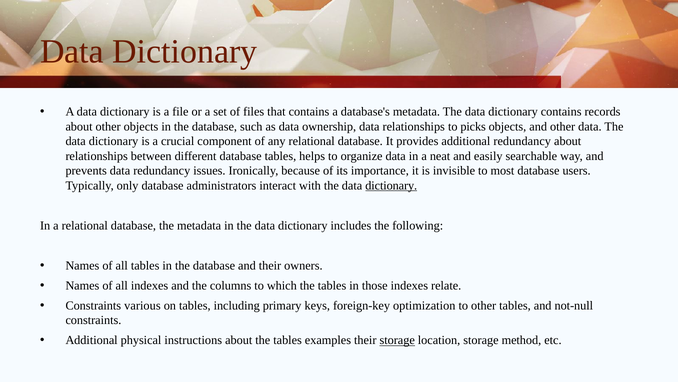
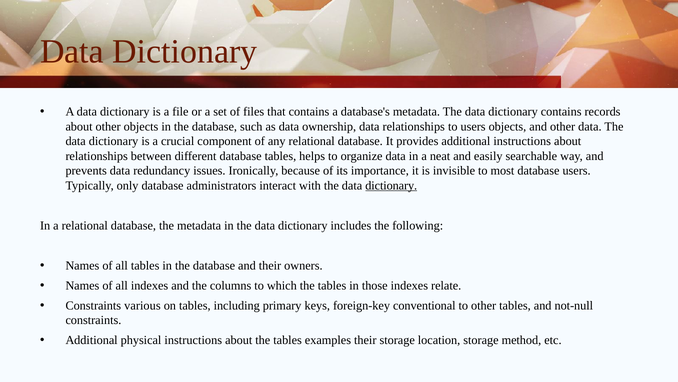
to picks: picks -> users
additional redundancy: redundancy -> instructions
optimization: optimization -> conventional
storage at (397, 340) underline: present -> none
